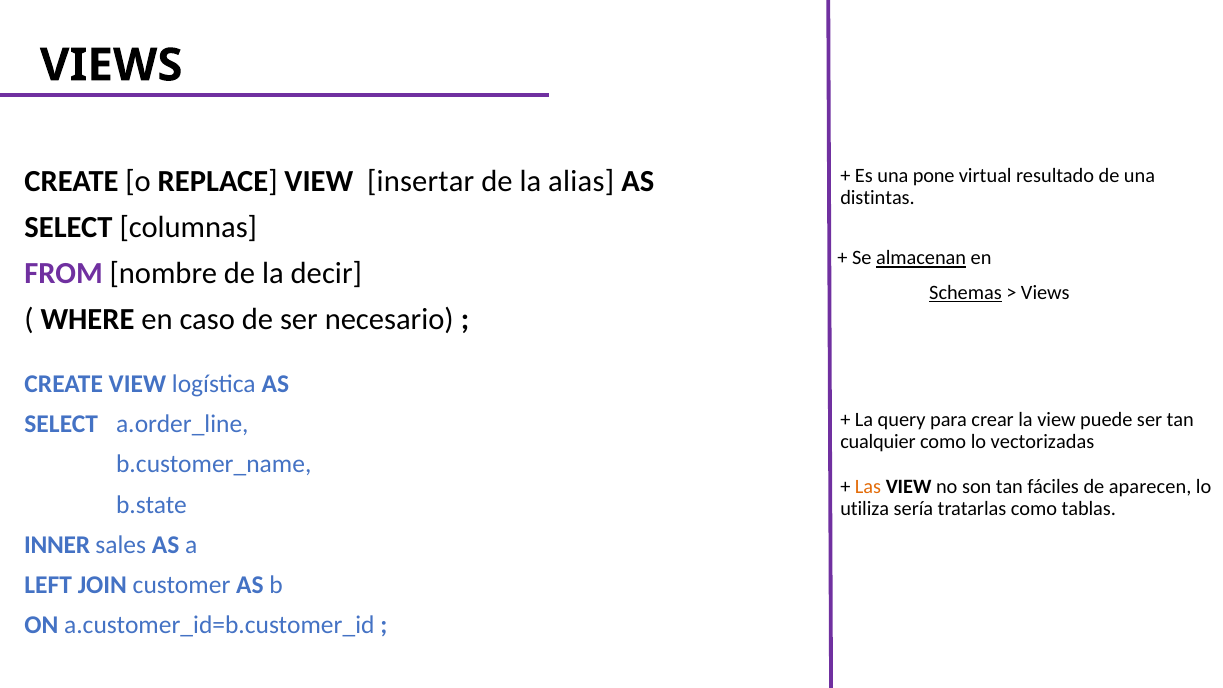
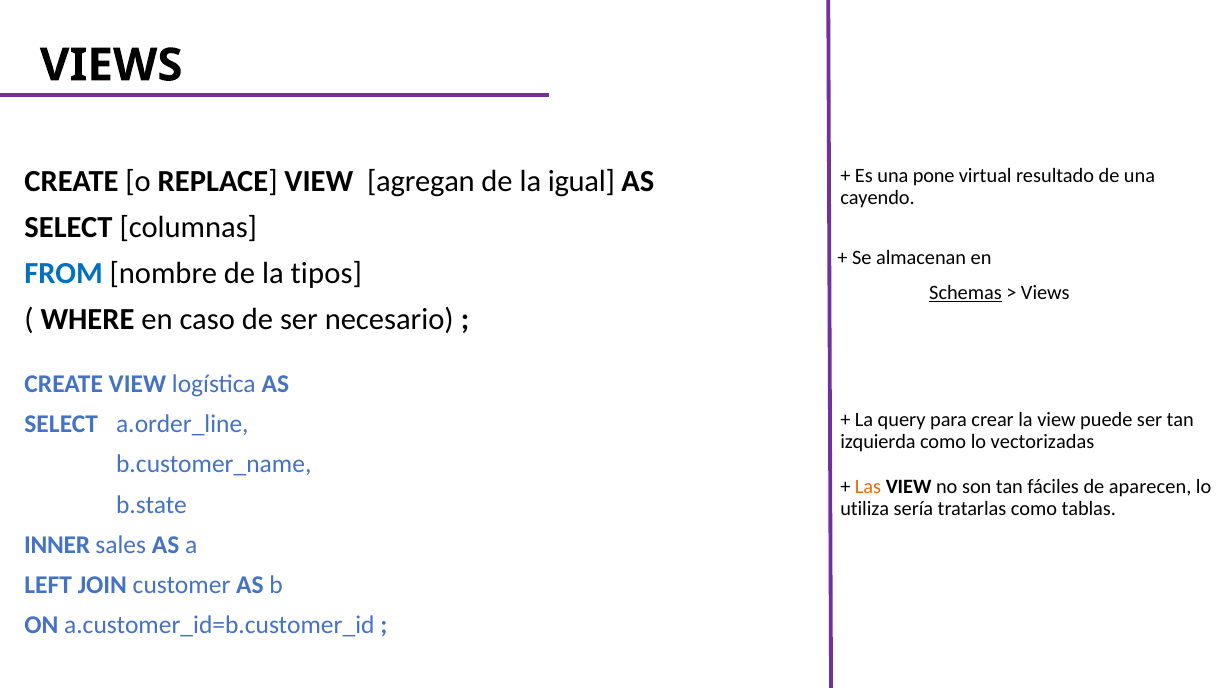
insertar: insertar -> agregan
alias: alias -> igual
distintas: distintas -> cayendo
almacenan underline: present -> none
FROM colour: purple -> blue
decir: decir -> tipos
cualquier: cualquier -> izquierda
